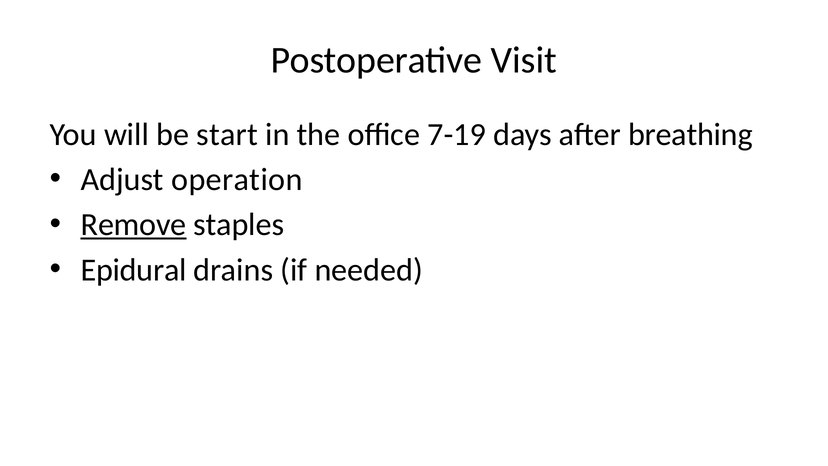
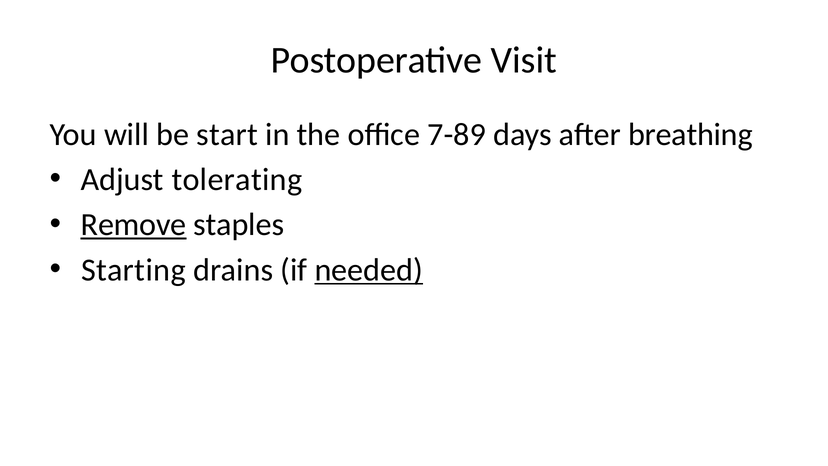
7-19: 7-19 -> 7-89
operation: operation -> tolerating
Epidural: Epidural -> Starting
needed underline: none -> present
